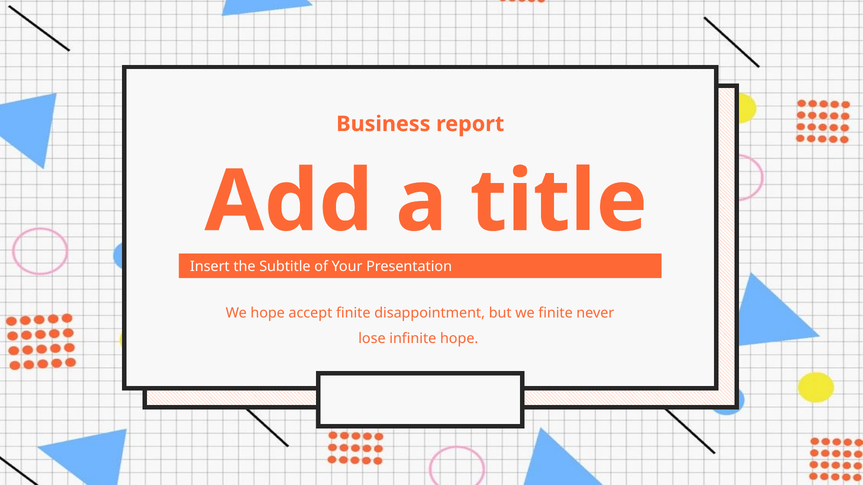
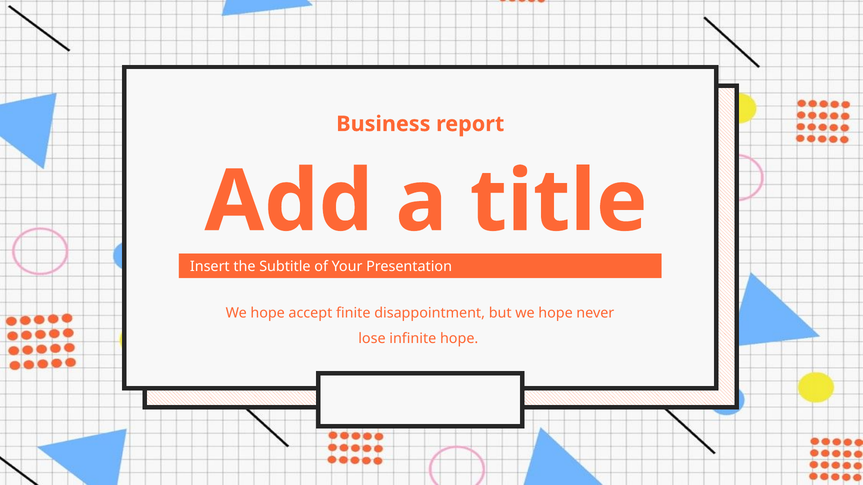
but we finite: finite -> hope
